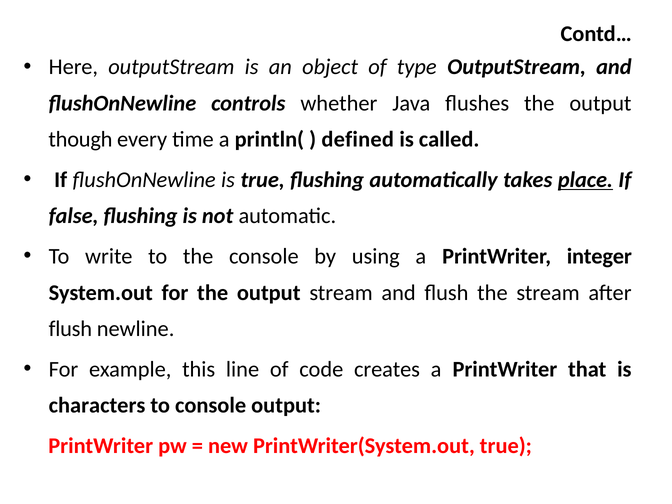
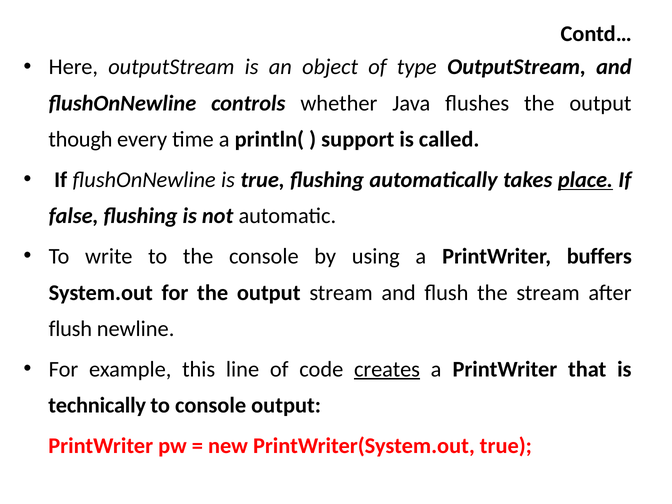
defined: defined -> support
integer: integer -> buffers
creates underline: none -> present
characters: characters -> technically
